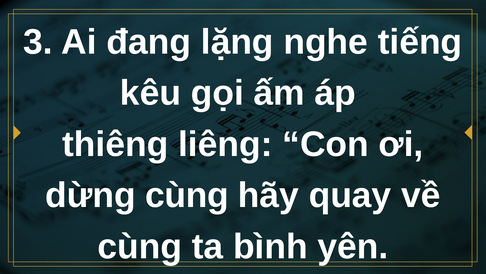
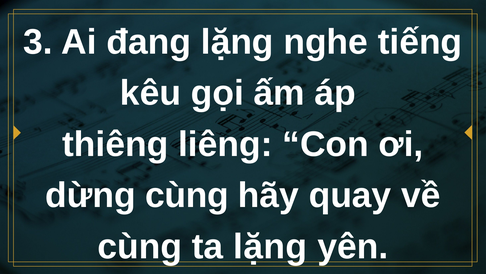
ta bình: bình -> lặng
